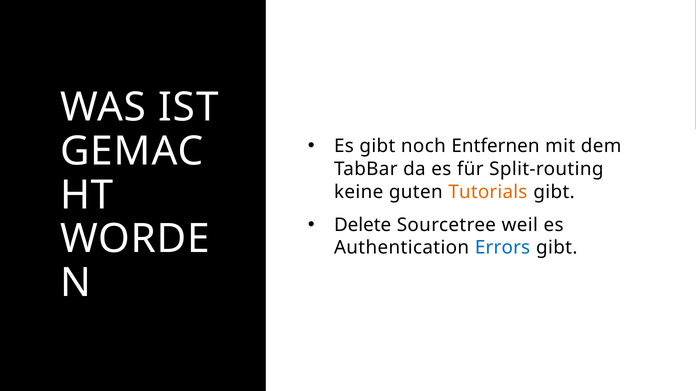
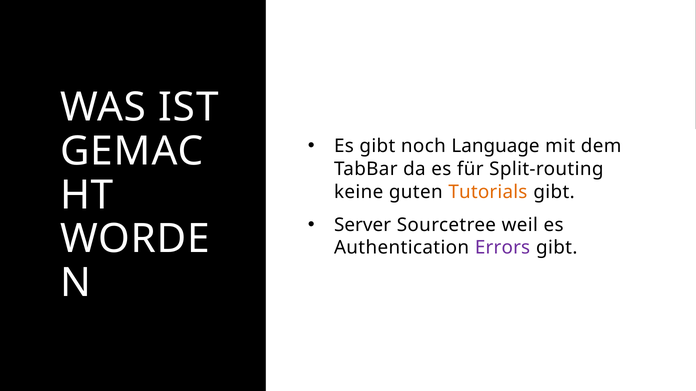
Entfernen: Entfernen -> Language
Delete: Delete -> Server
Errors colour: blue -> purple
